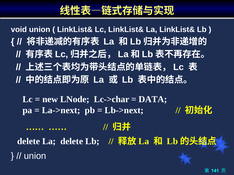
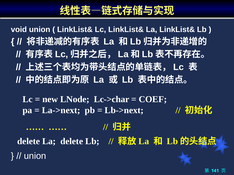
DATA: DATA -> COEF
